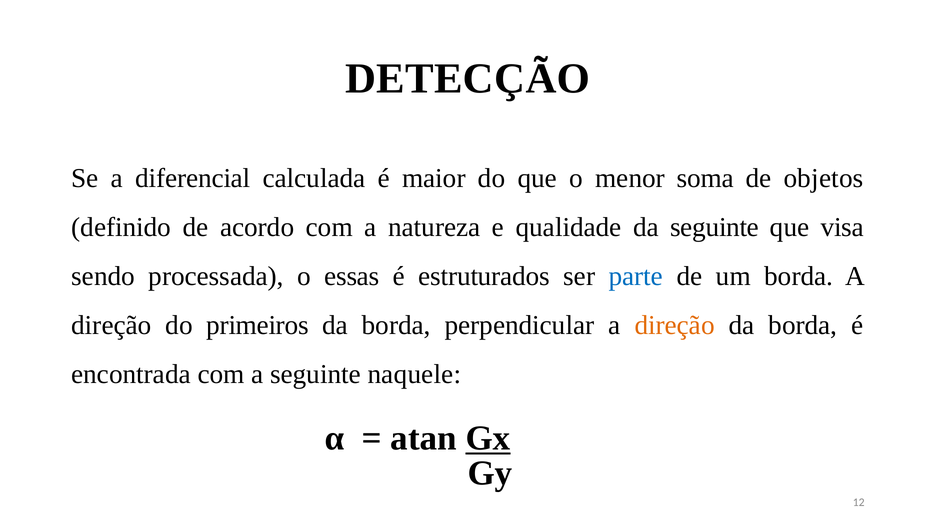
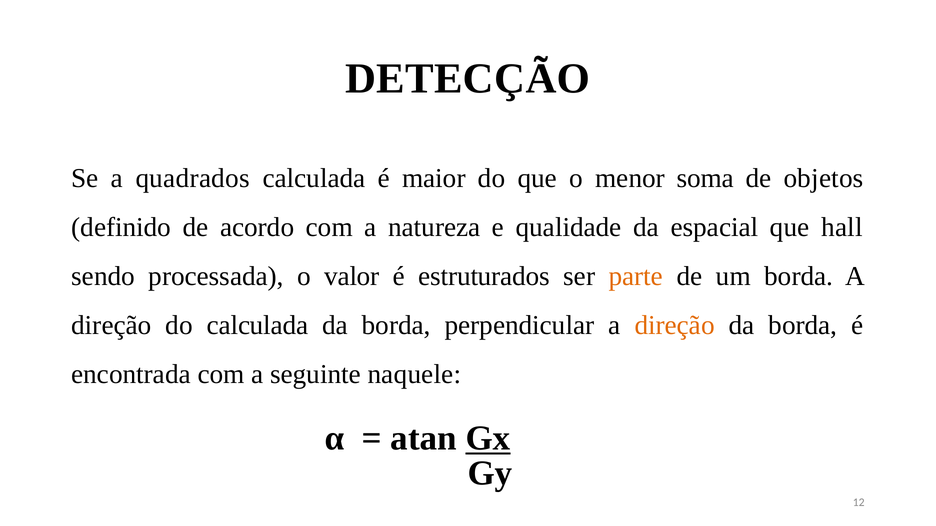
diferencial: diferencial -> quadrados
da seguinte: seguinte -> espacial
visa: visa -> hall
essas: essas -> valor
parte colour: blue -> orange
do primeiros: primeiros -> calculada
